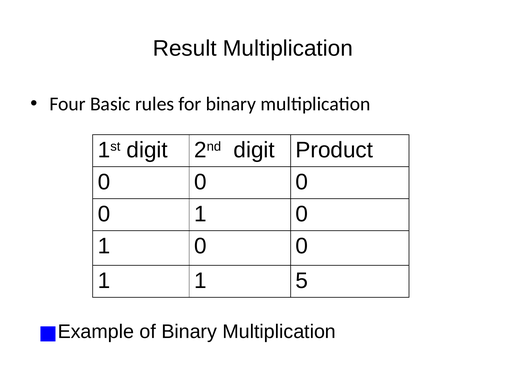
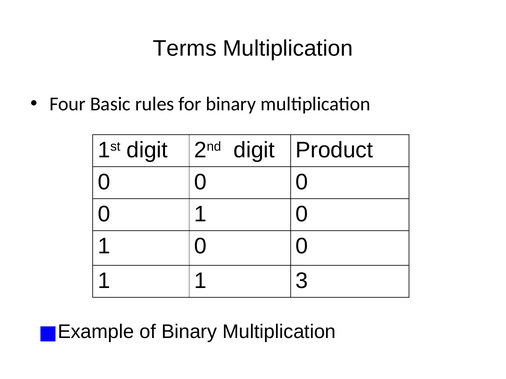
Result: Result -> Terms
5: 5 -> 3
